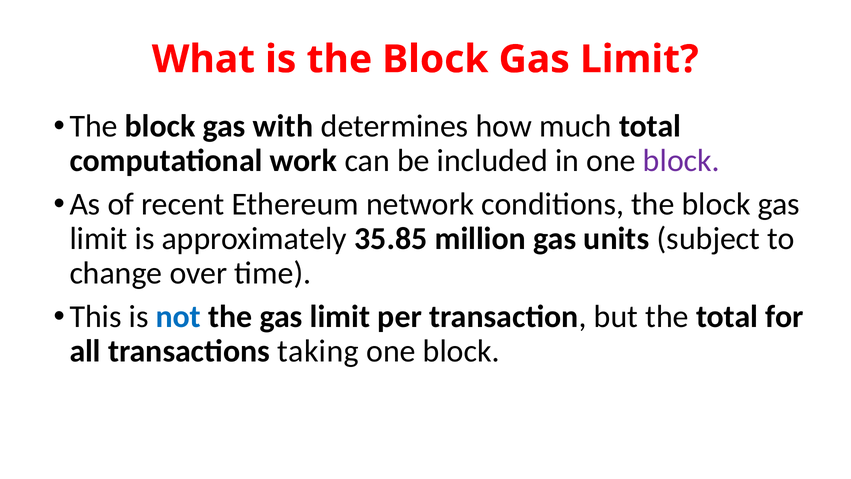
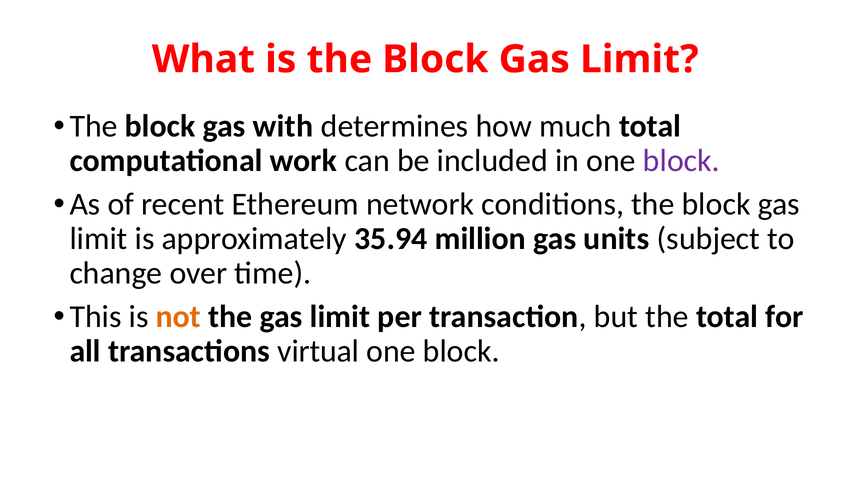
35.85: 35.85 -> 35.94
not colour: blue -> orange
taking: taking -> virtual
